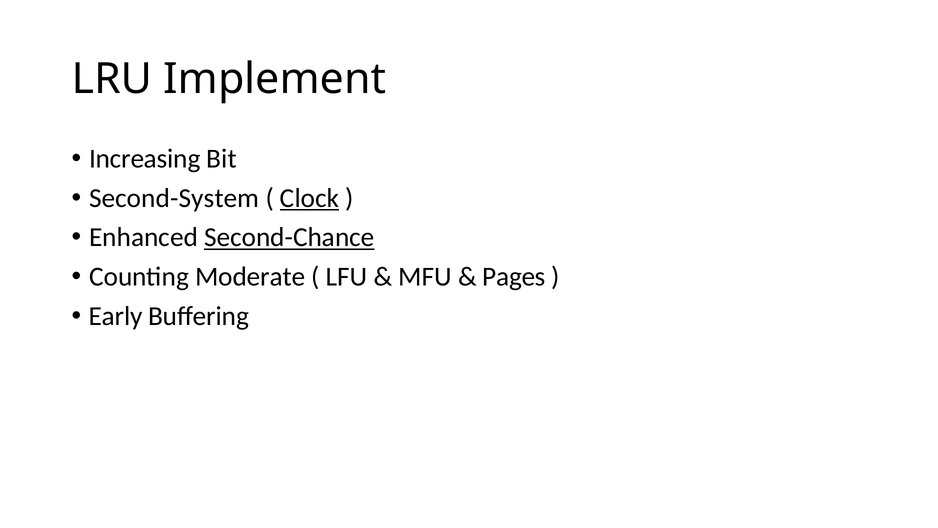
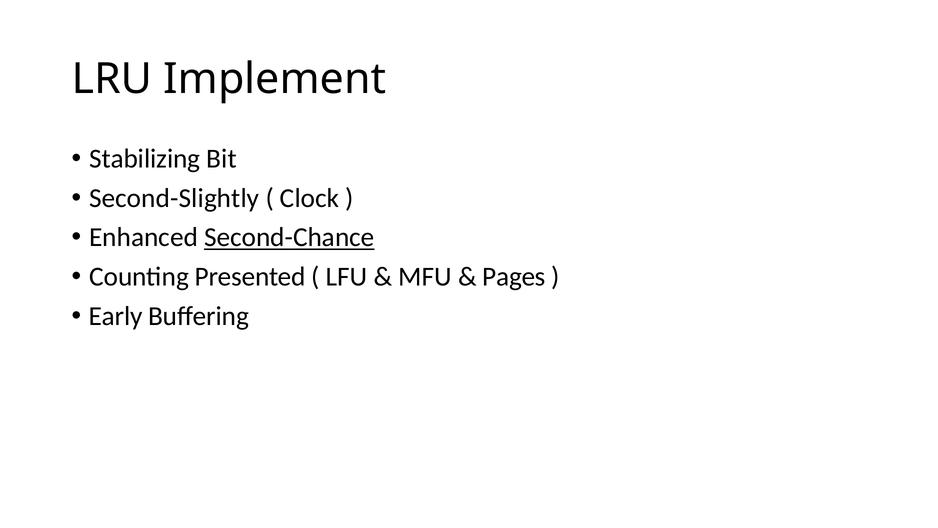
Increasing: Increasing -> Stabilizing
Second-System: Second-System -> Second-Slightly
Clock underline: present -> none
Moderate: Moderate -> Presented
